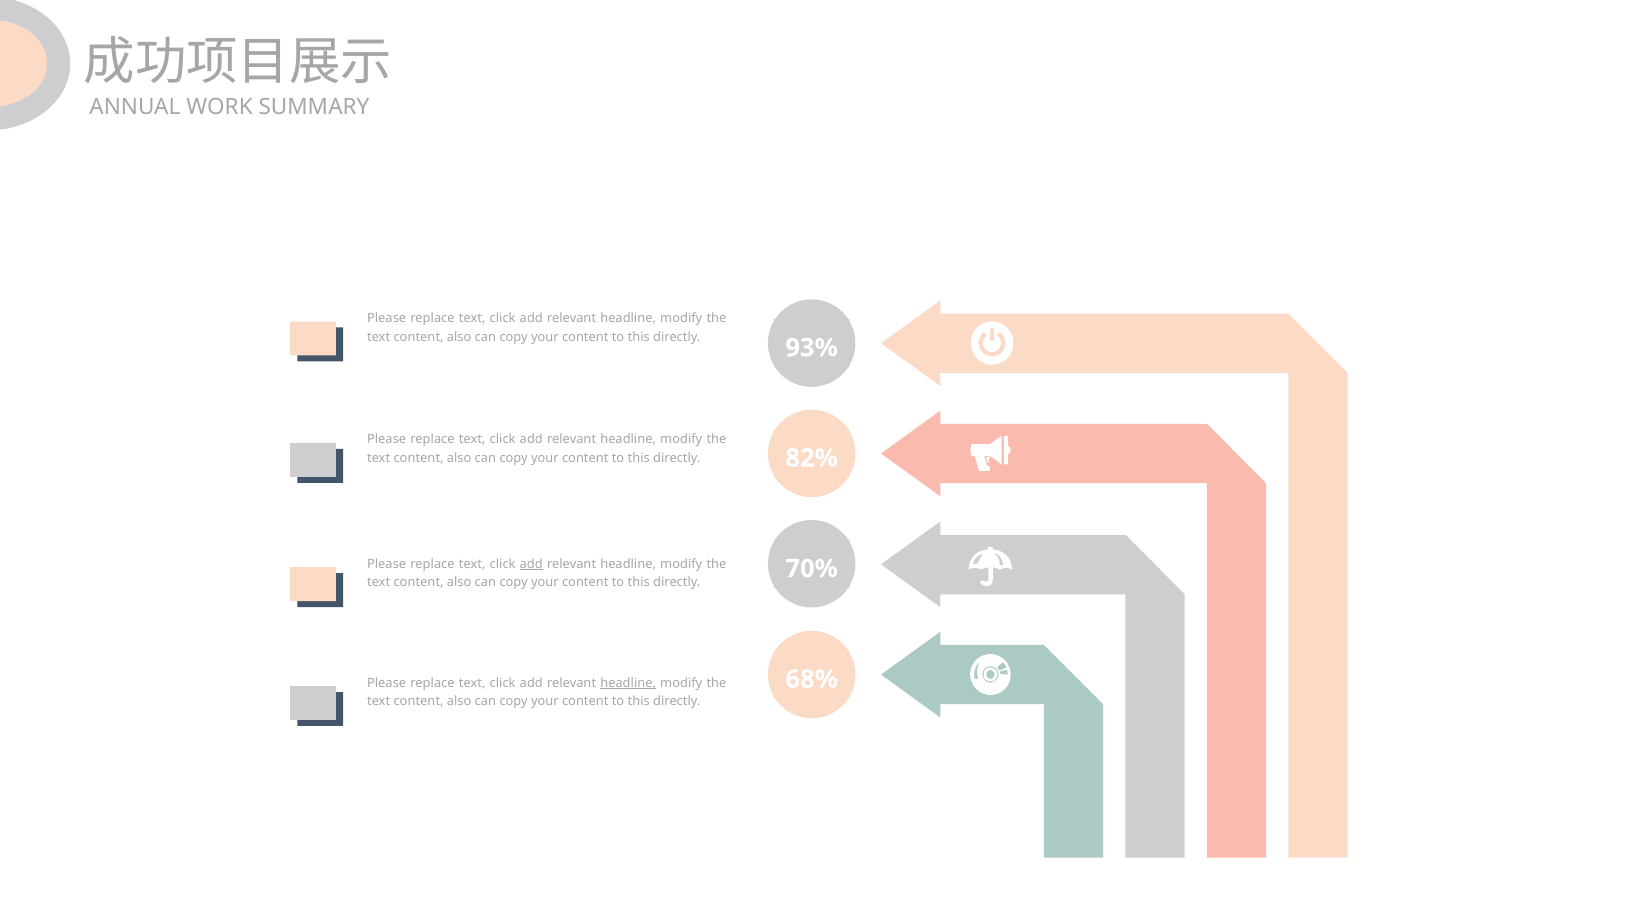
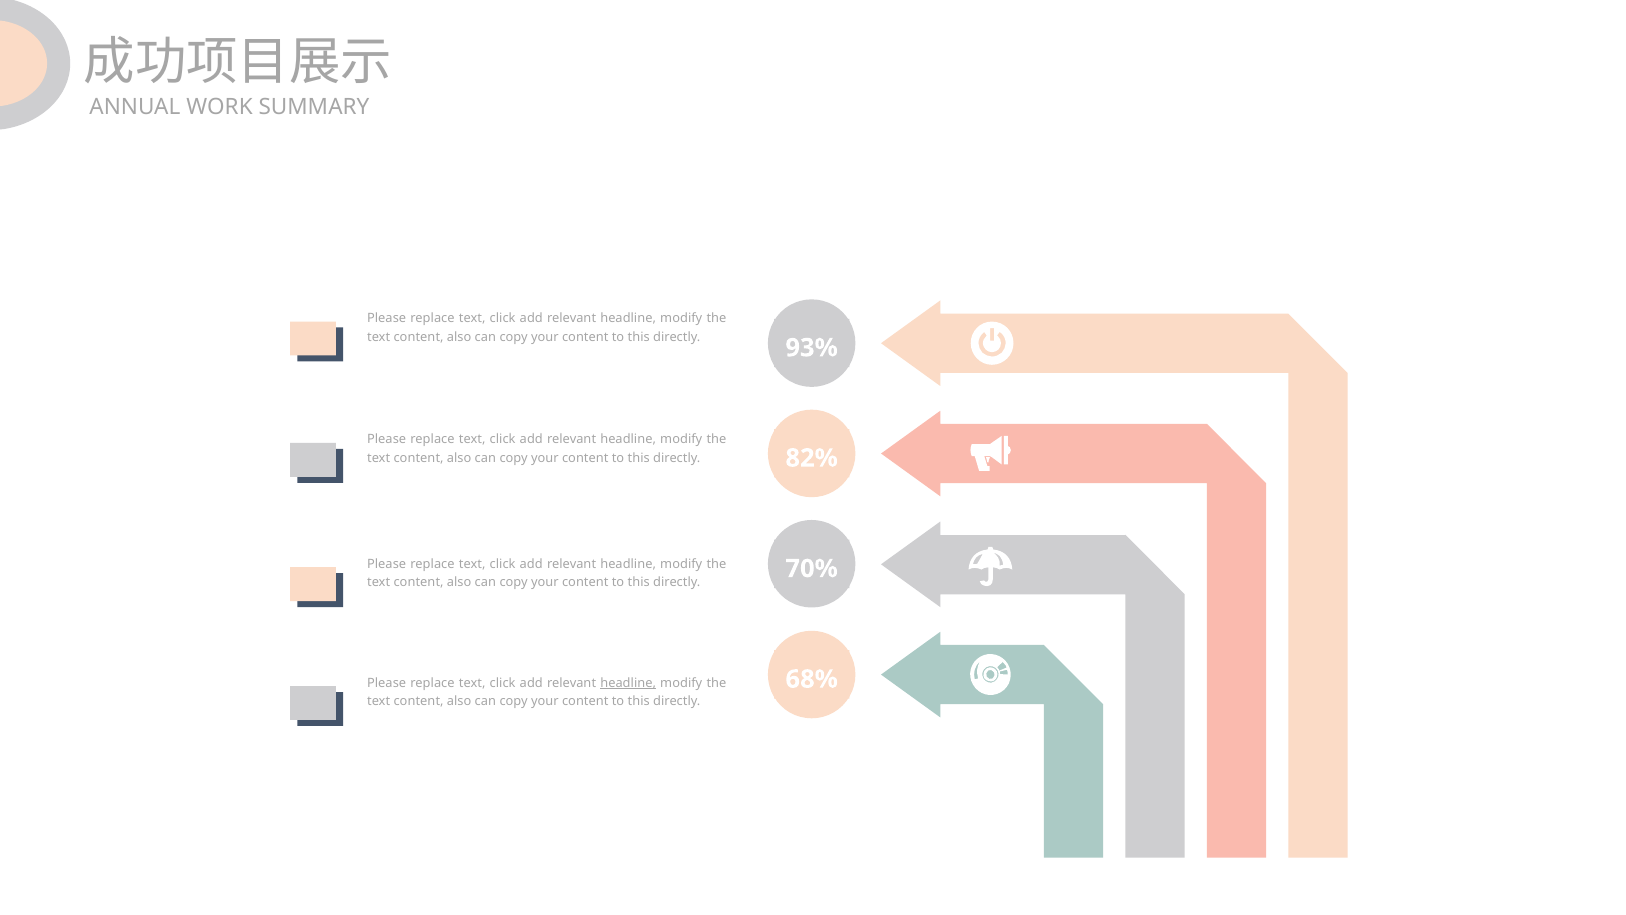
add at (531, 564) underline: present -> none
